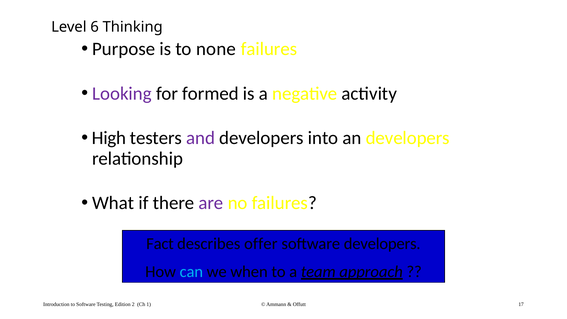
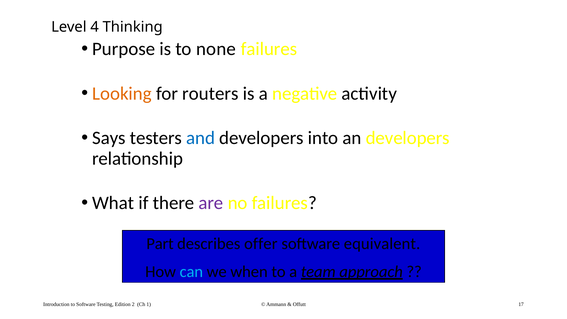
6: 6 -> 4
Looking colour: purple -> orange
formed: formed -> routers
High: High -> Says
and colour: purple -> blue
Fact: Fact -> Part
software developers: developers -> equivalent
